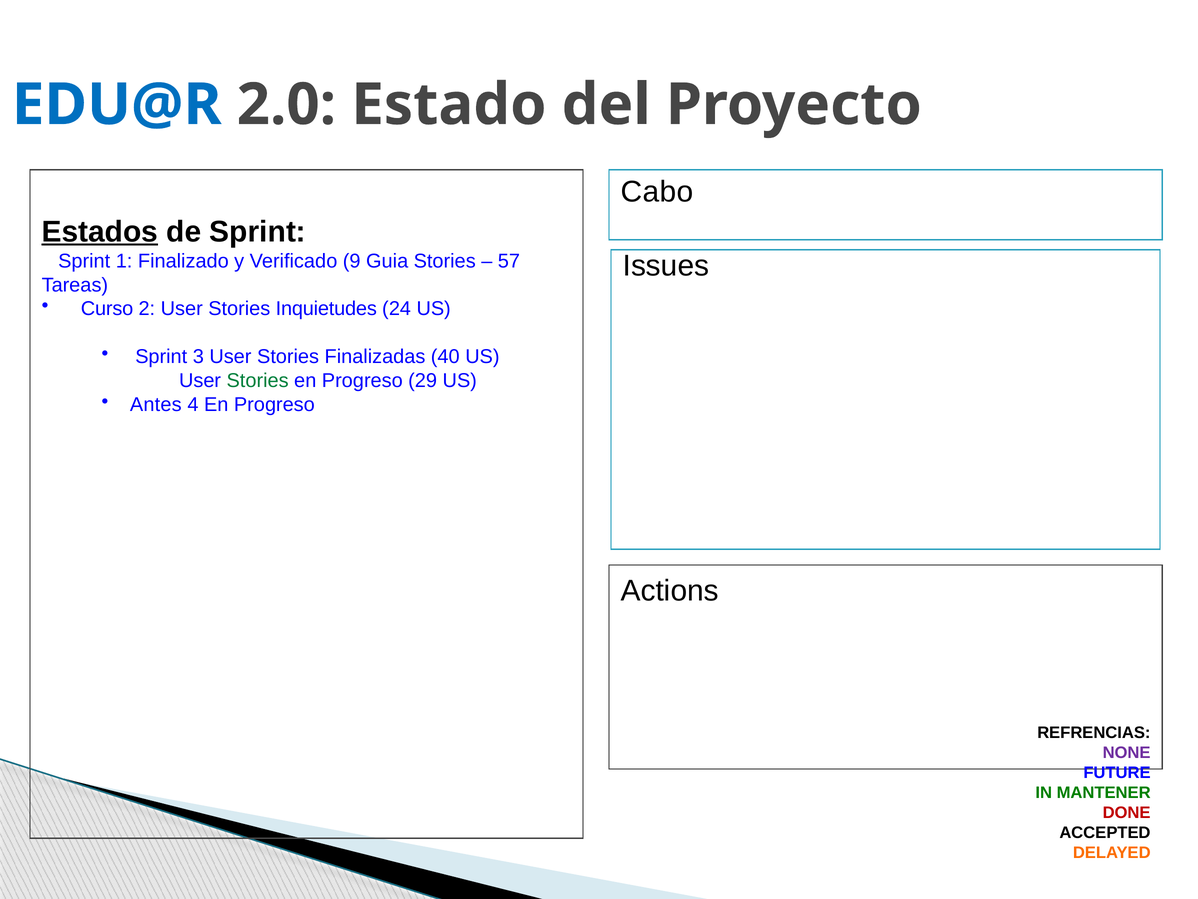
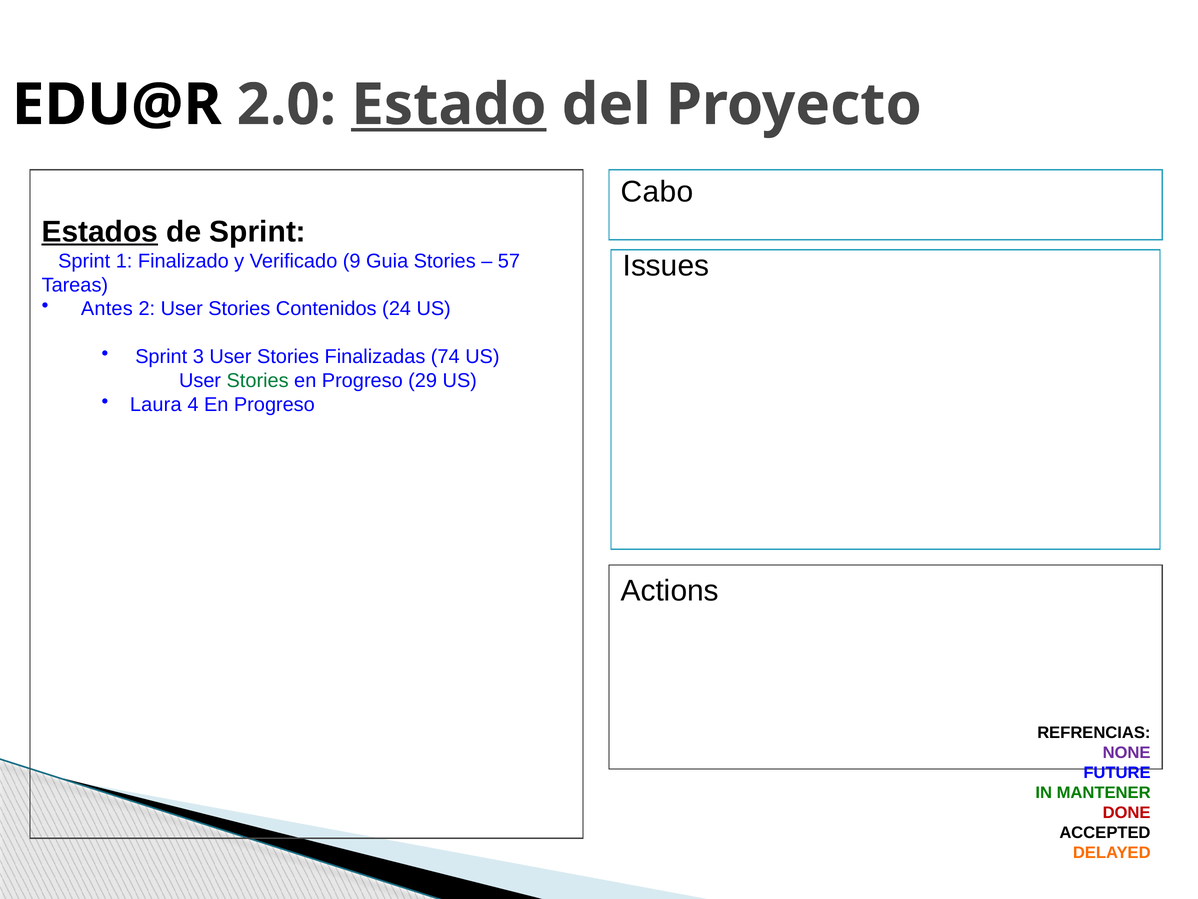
EDU@R colour: blue -> black
Estado underline: none -> present
Curso: Curso -> Antes
Inquietudes: Inquietudes -> Contenidos
40: 40 -> 74
Antes: Antes -> Laura
